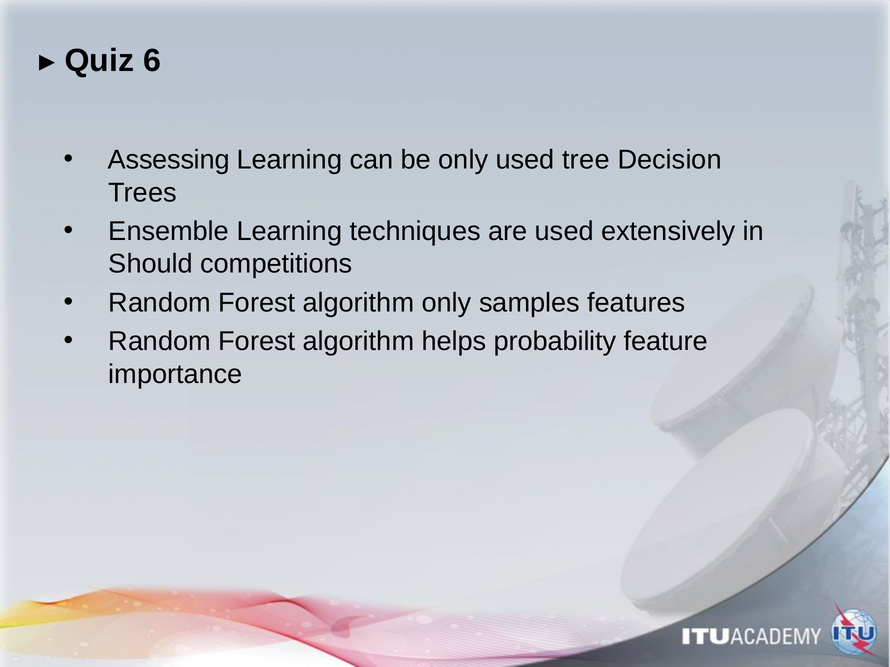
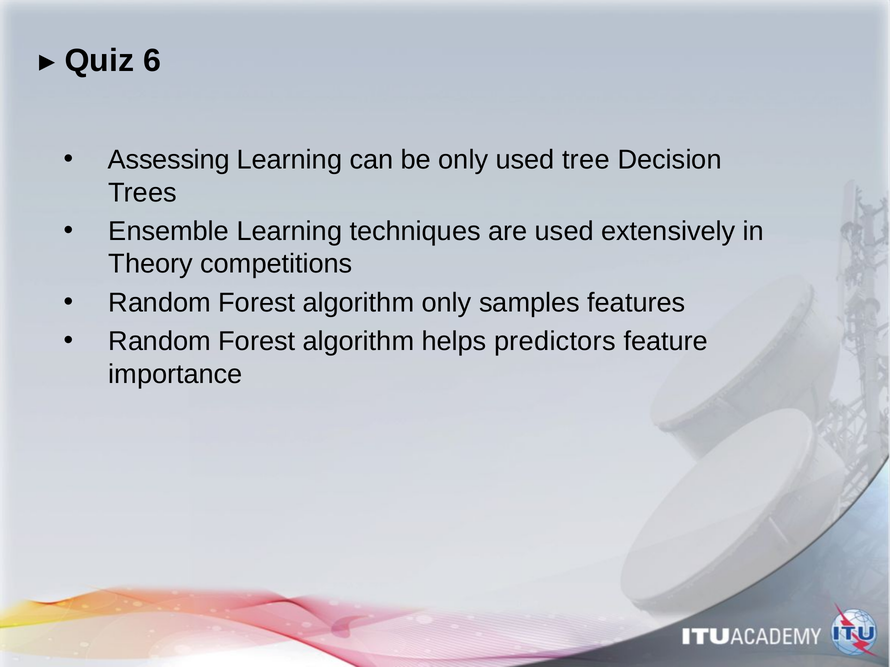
Should: Should -> Theory
probability: probability -> predictors
